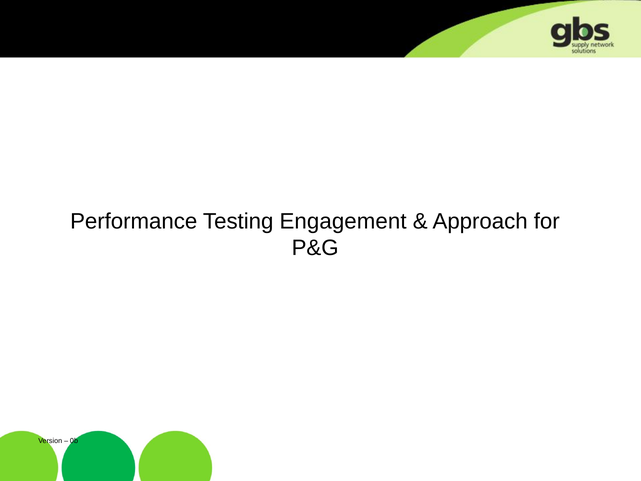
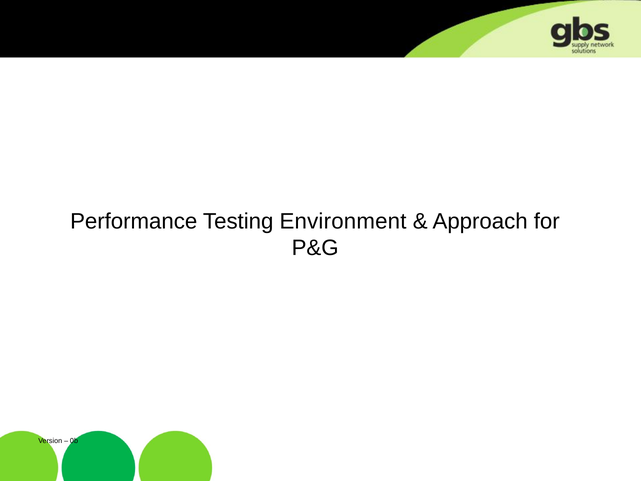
Engagement: Engagement -> Environment
